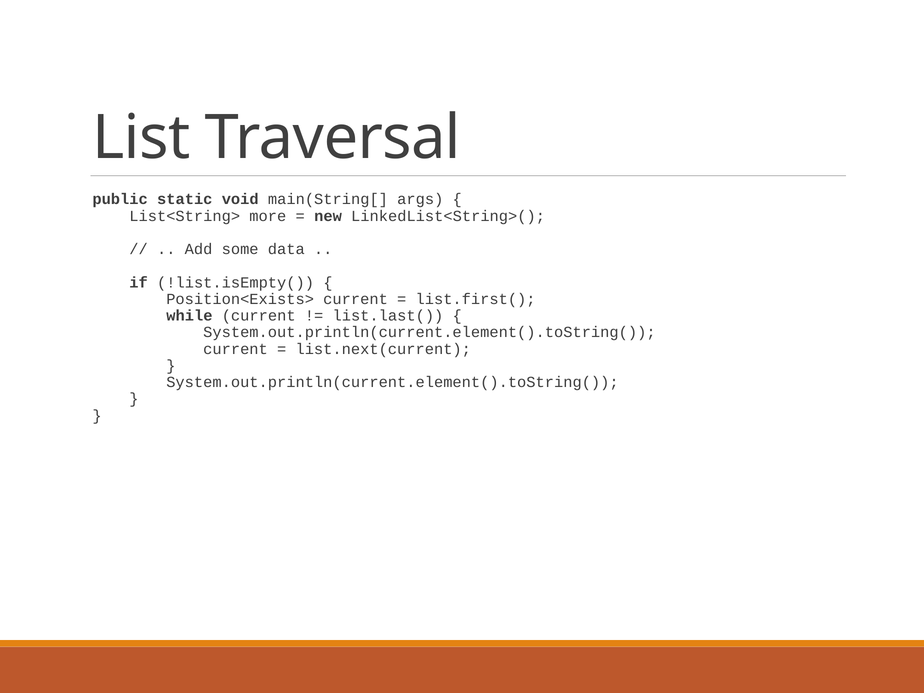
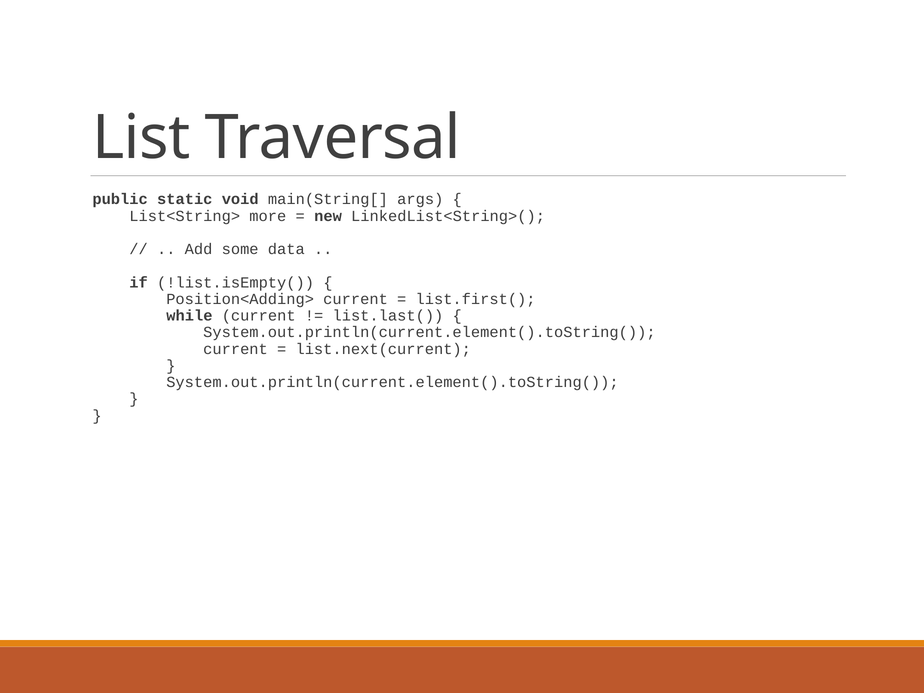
Position<Exists>: Position<Exists> -> Position<Adding>
